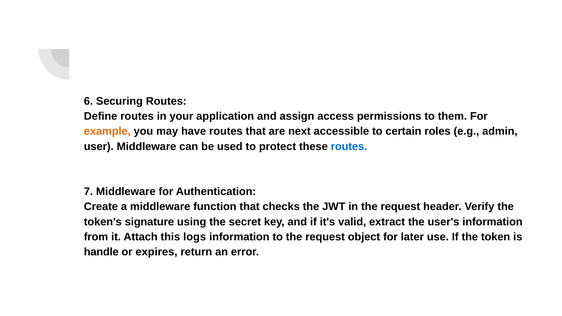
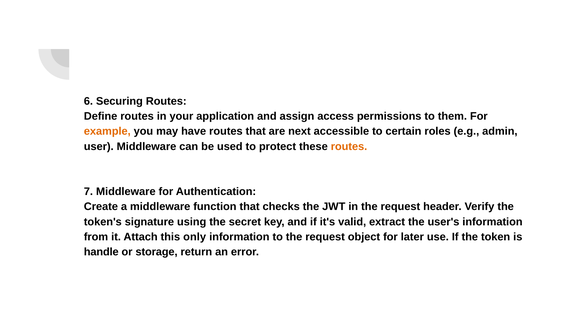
routes at (349, 146) colour: blue -> orange
logs: logs -> only
expires: expires -> storage
